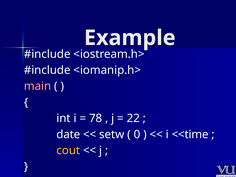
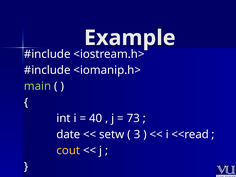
main colour: pink -> light green
78: 78 -> 40
22: 22 -> 73
0: 0 -> 3
<<time: <<time -> <<read
